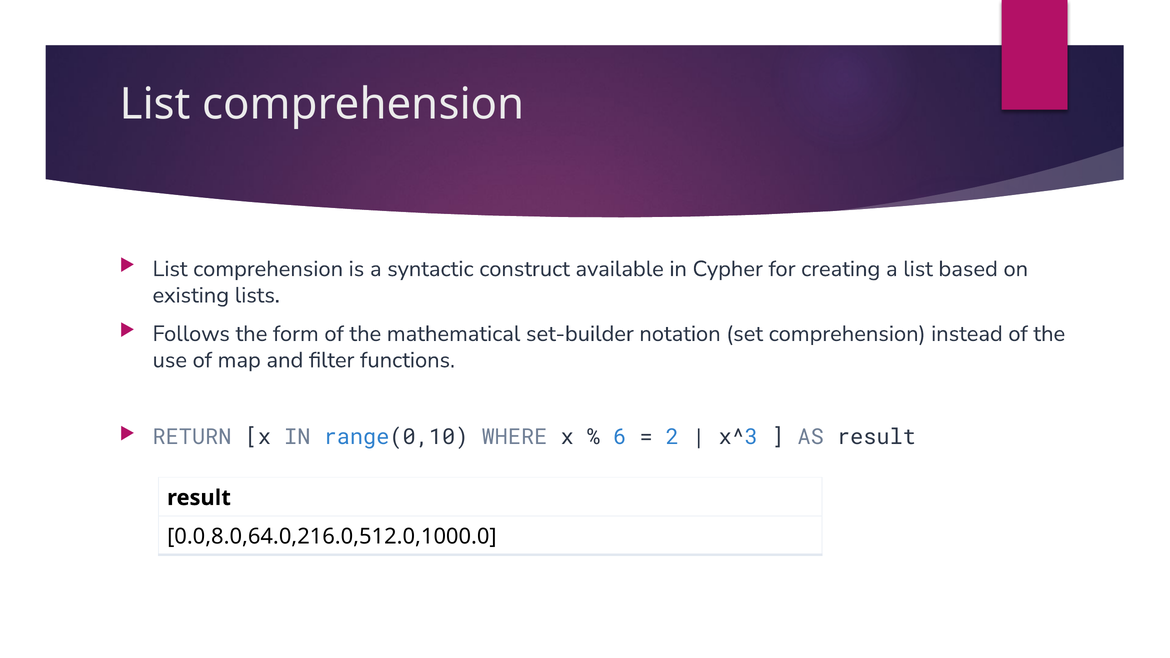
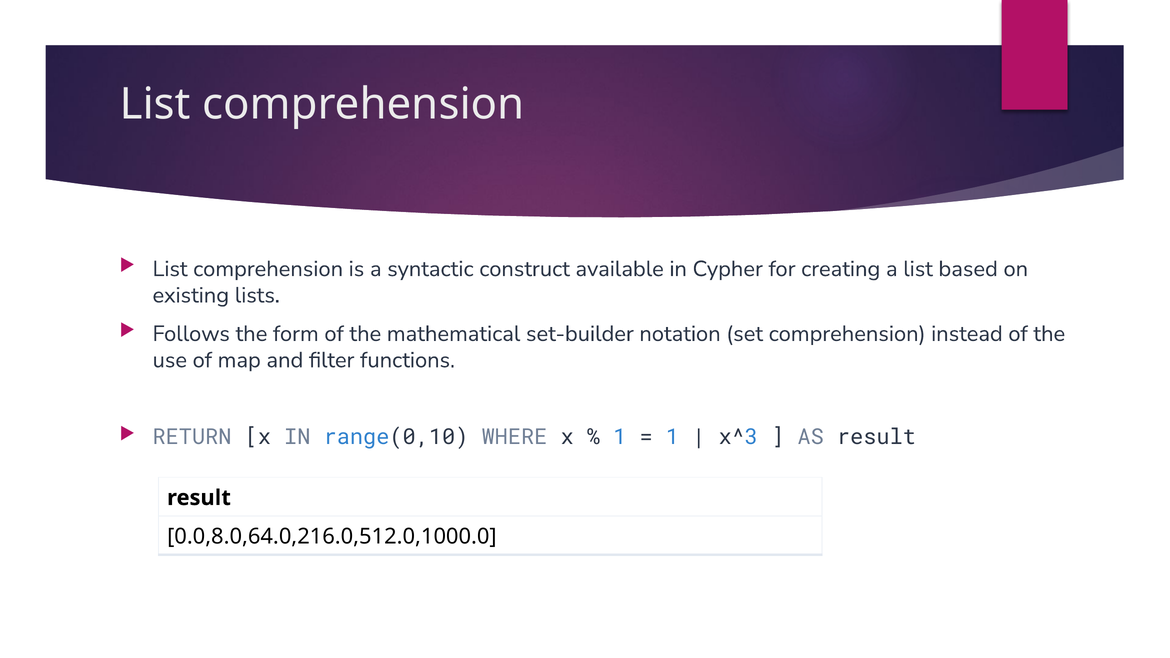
6 at (620, 437): 6 -> 1
2 at (672, 437): 2 -> 1
